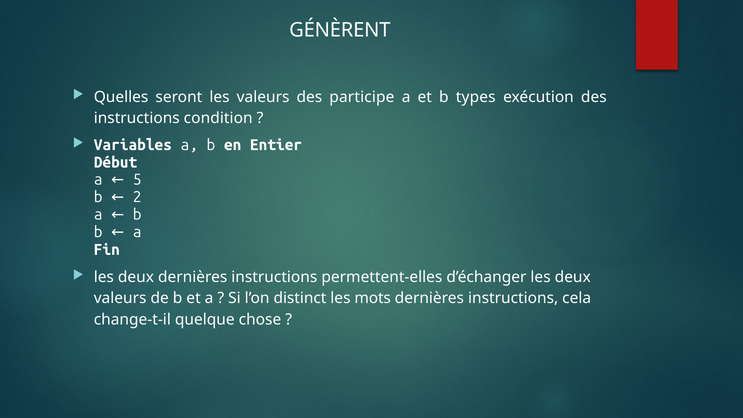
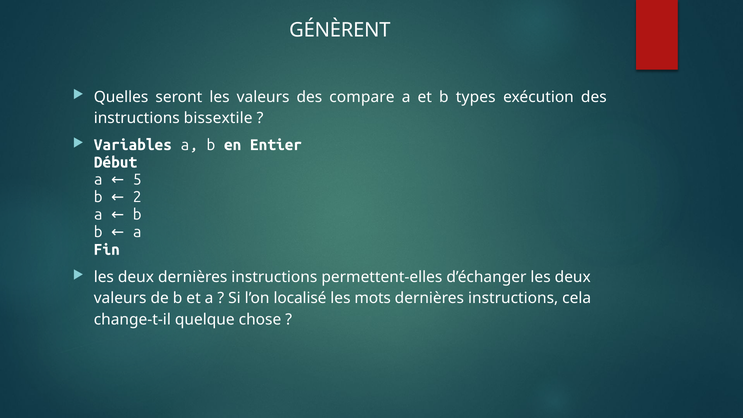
participe: participe -> compare
condition: condition -> bissextile
distinct: distinct -> localisé
